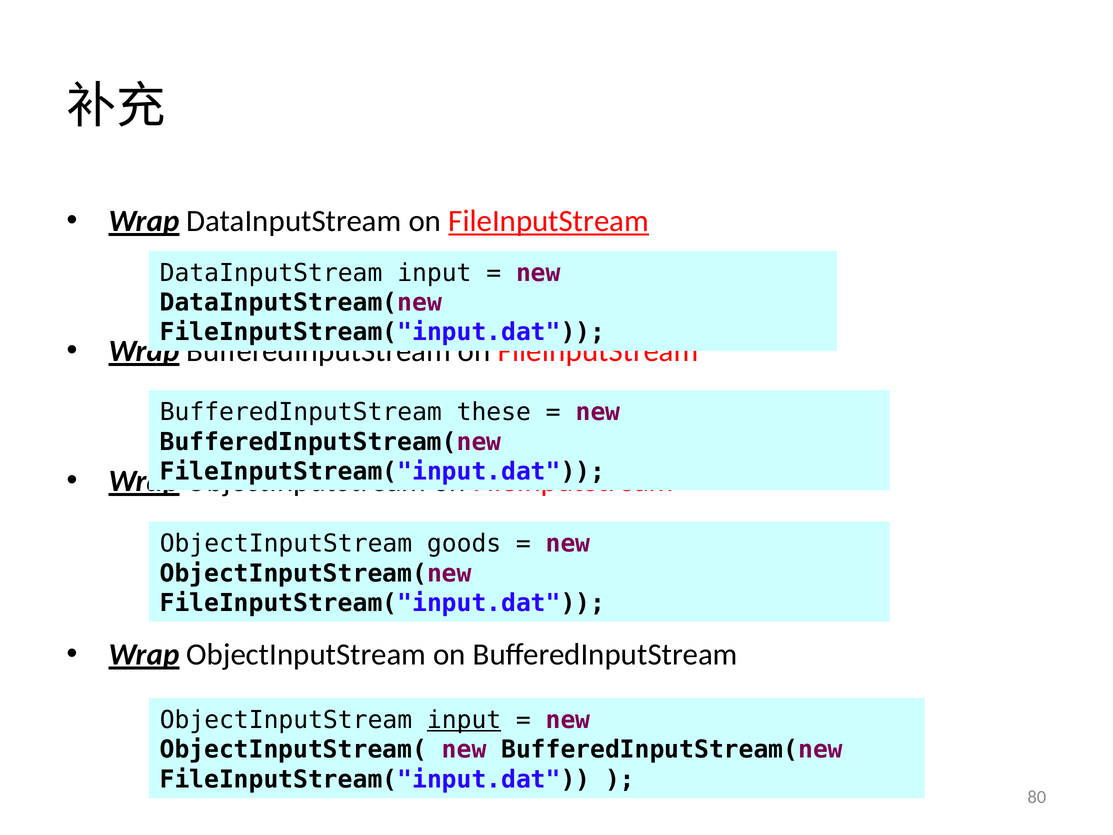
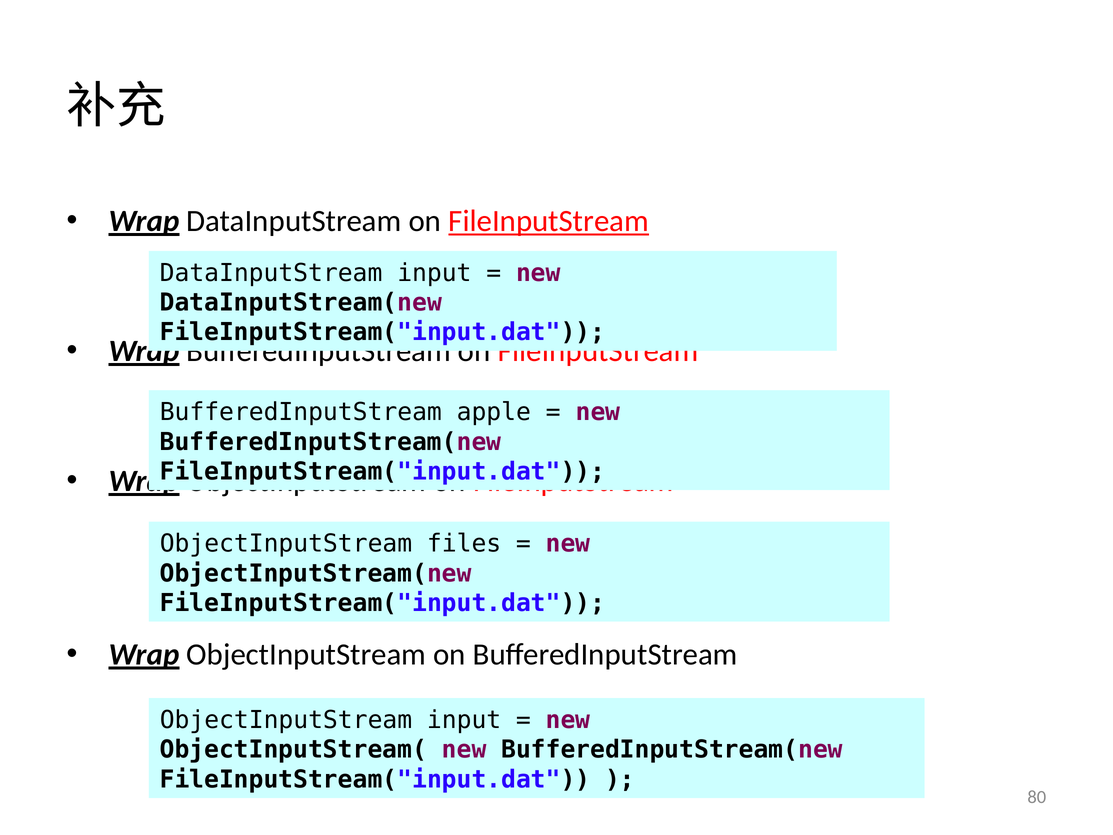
these: these -> apple
goods: goods -> files
input at (464, 720) underline: present -> none
